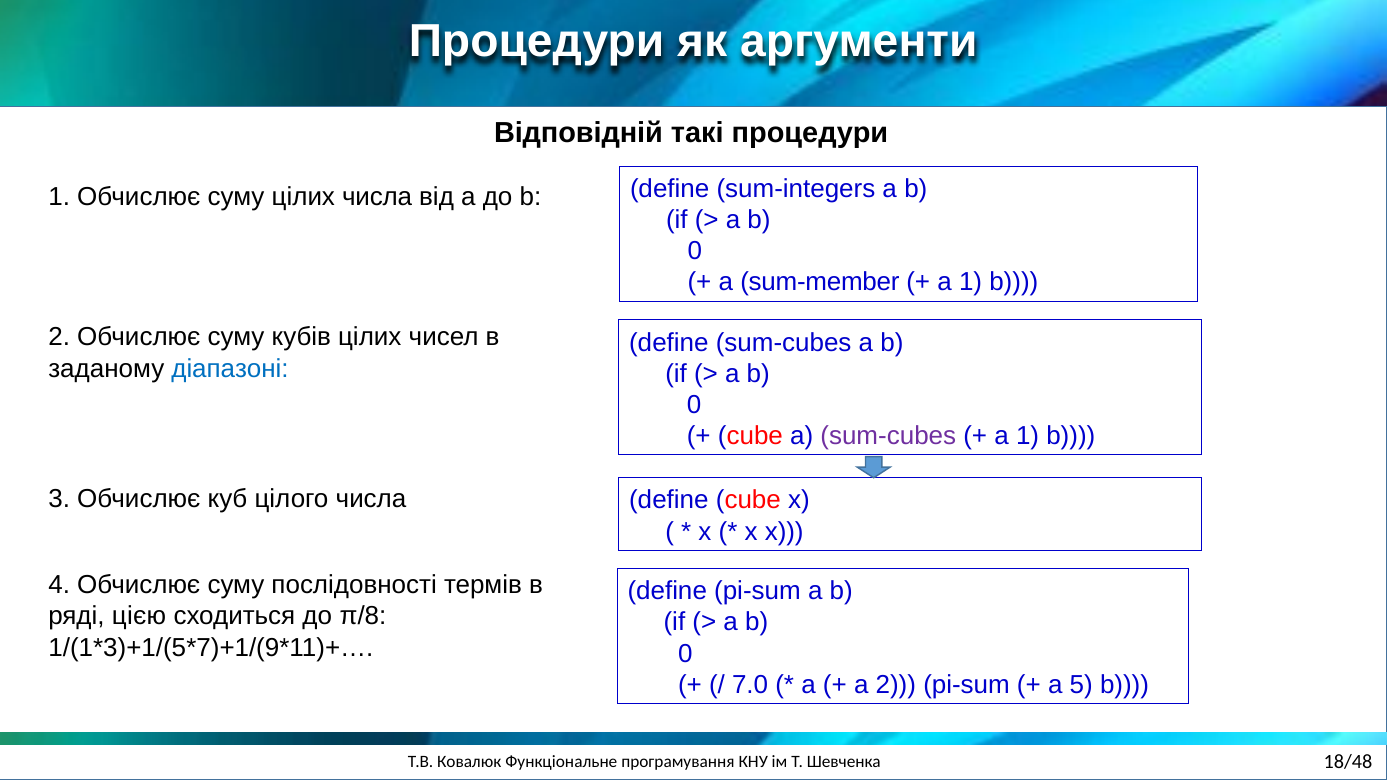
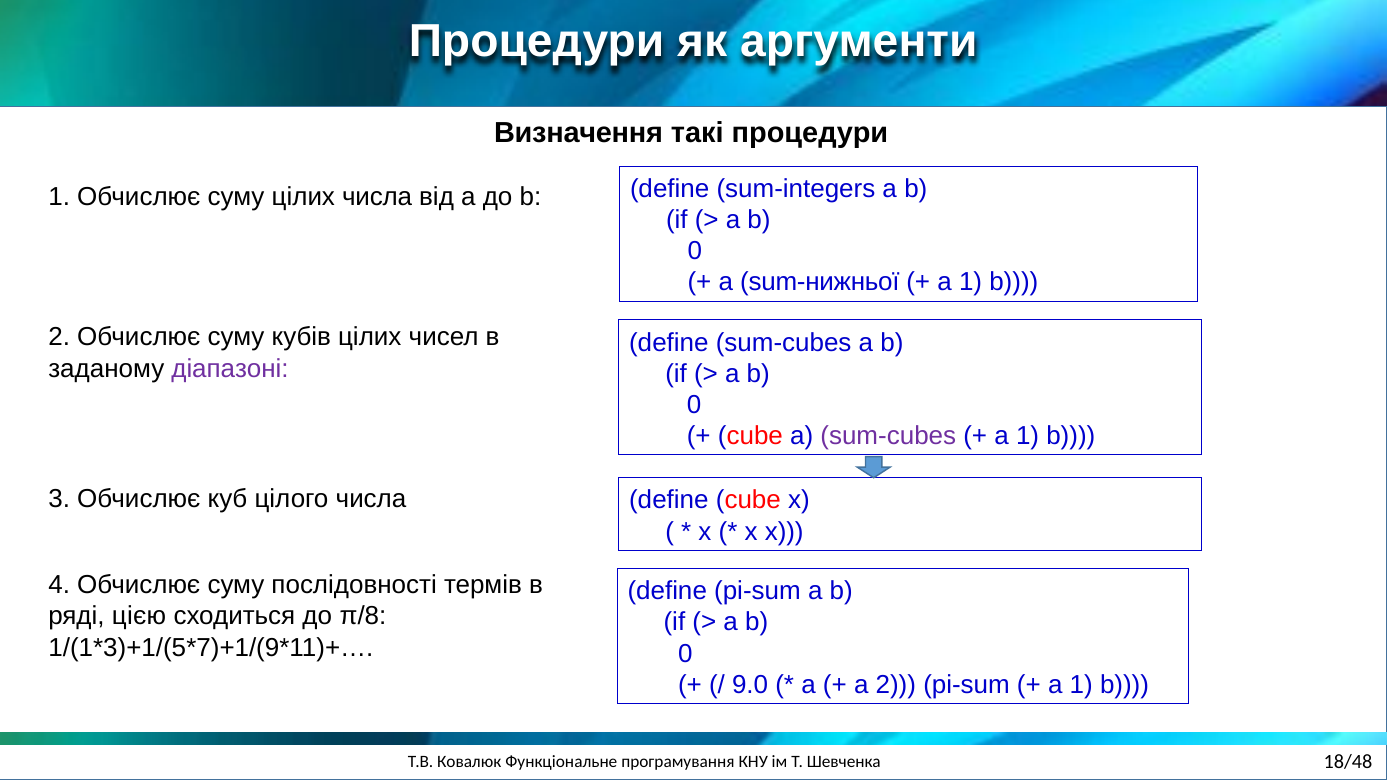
Відповідній: Відповідній -> Визначення
sum-member: sum-member -> sum-нижньої
діапазоні colour: blue -> purple
7.0: 7.0 -> 9.0
5 at (1081, 685): 5 -> 1
